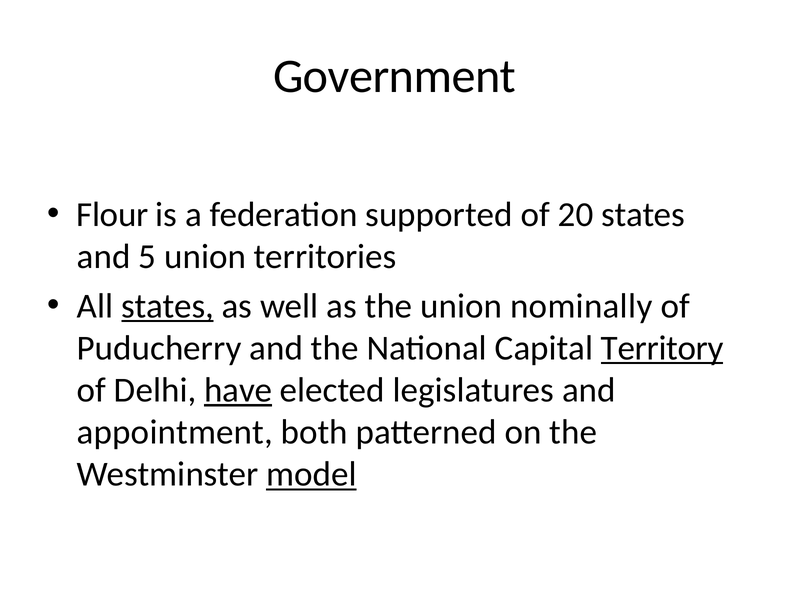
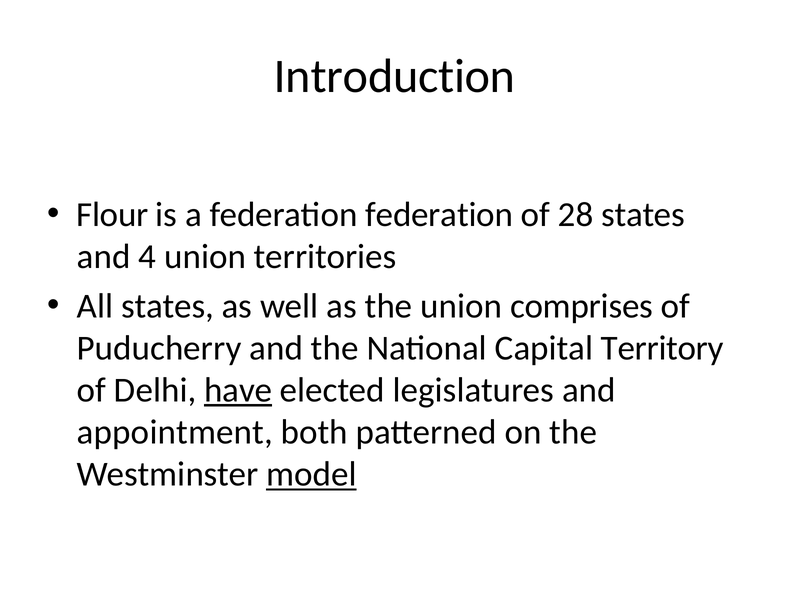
Government: Government -> Introduction
federation supported: supported -> federation
20: 20 -> 28
5: 5 -> 4
states at (168, 306) underline: present -> none
nominally: nominally -> comprises
Territory underline: present -> none
